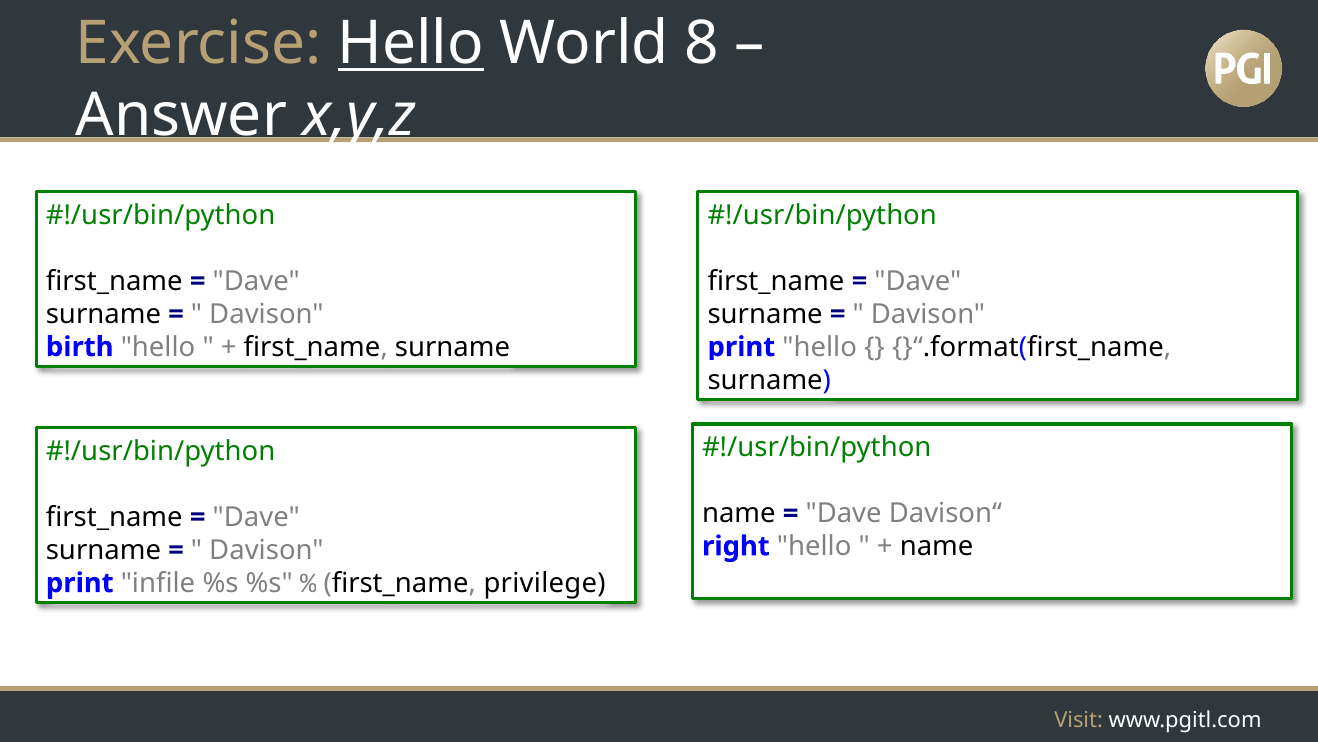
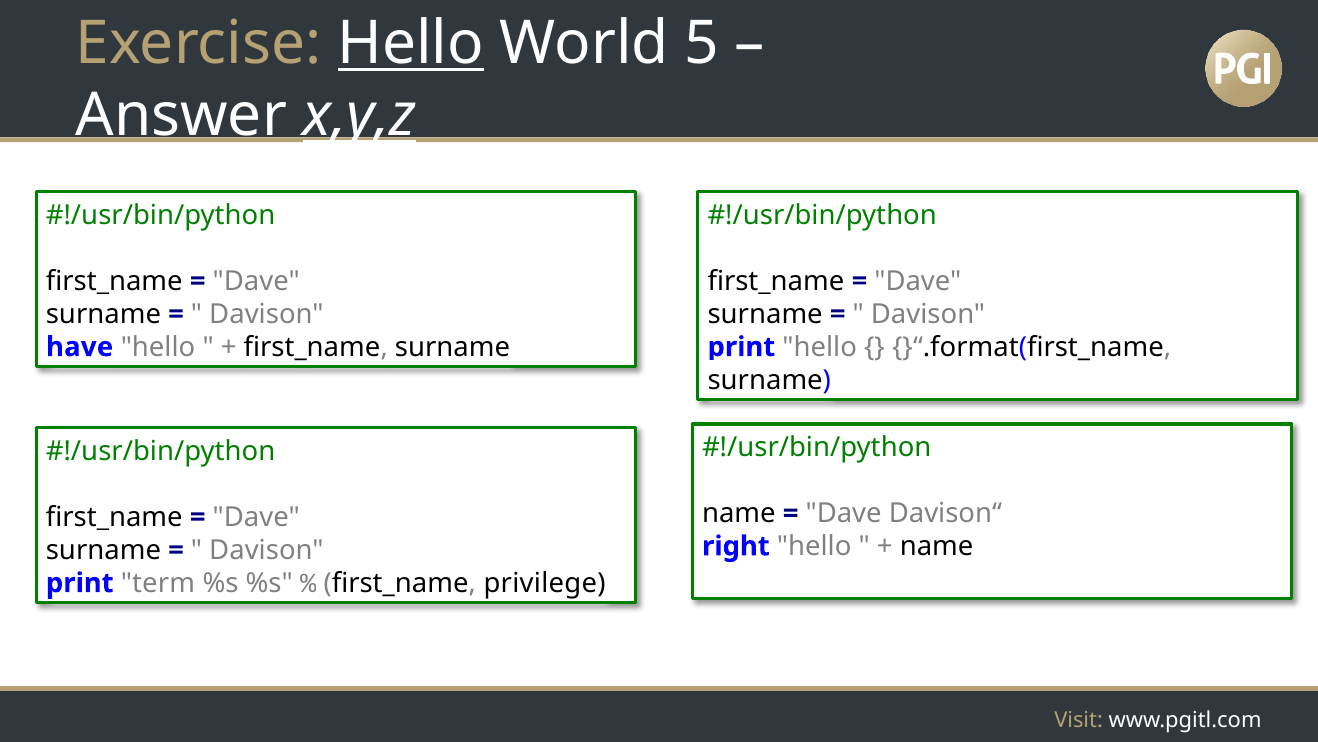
8: 8 -> 5
x,y,z underline: none -> present
birth: birth -> have
infile: infile -> term
